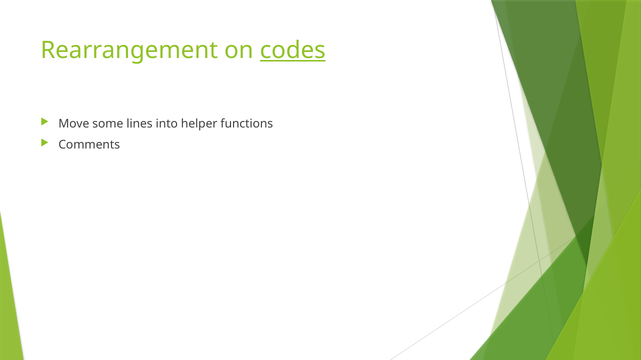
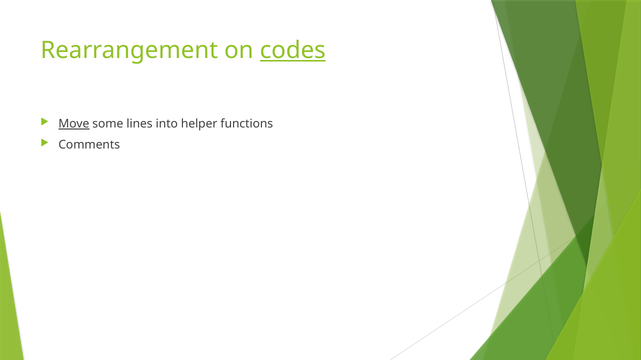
Move underline: none -> present
